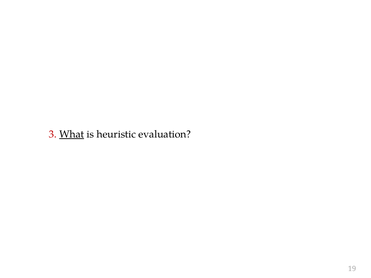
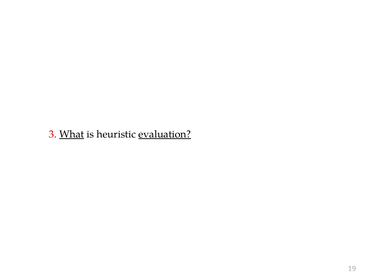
evaluation underline: none -> present
